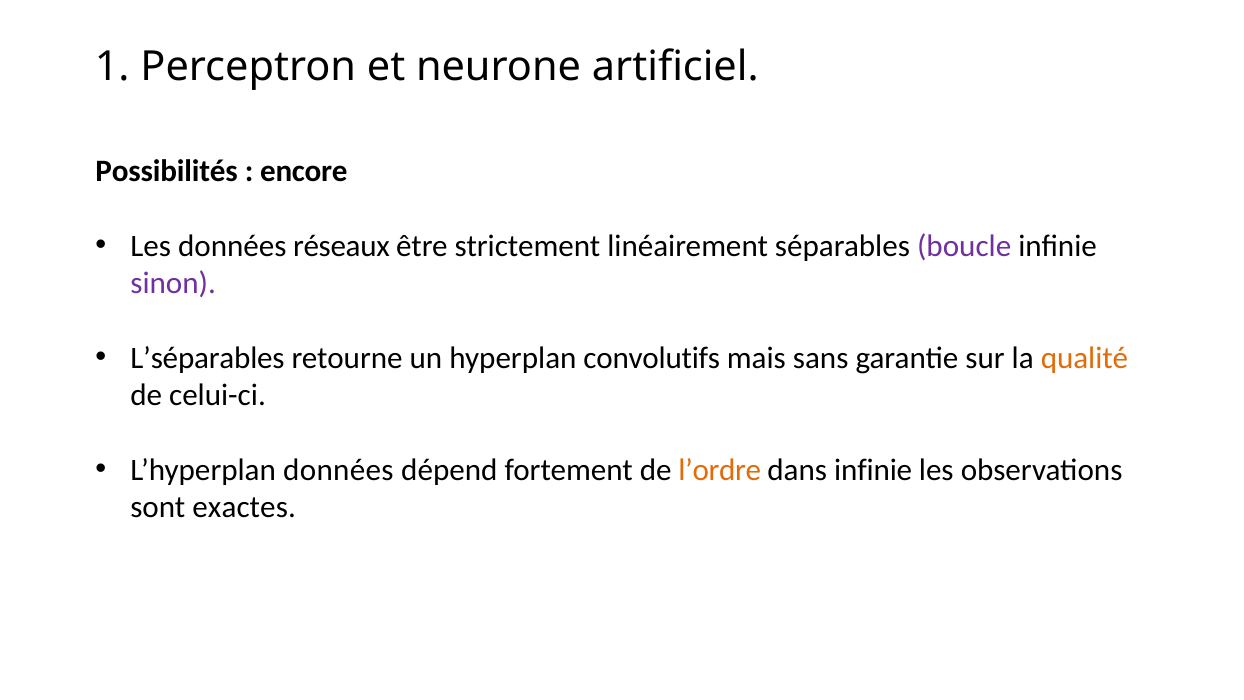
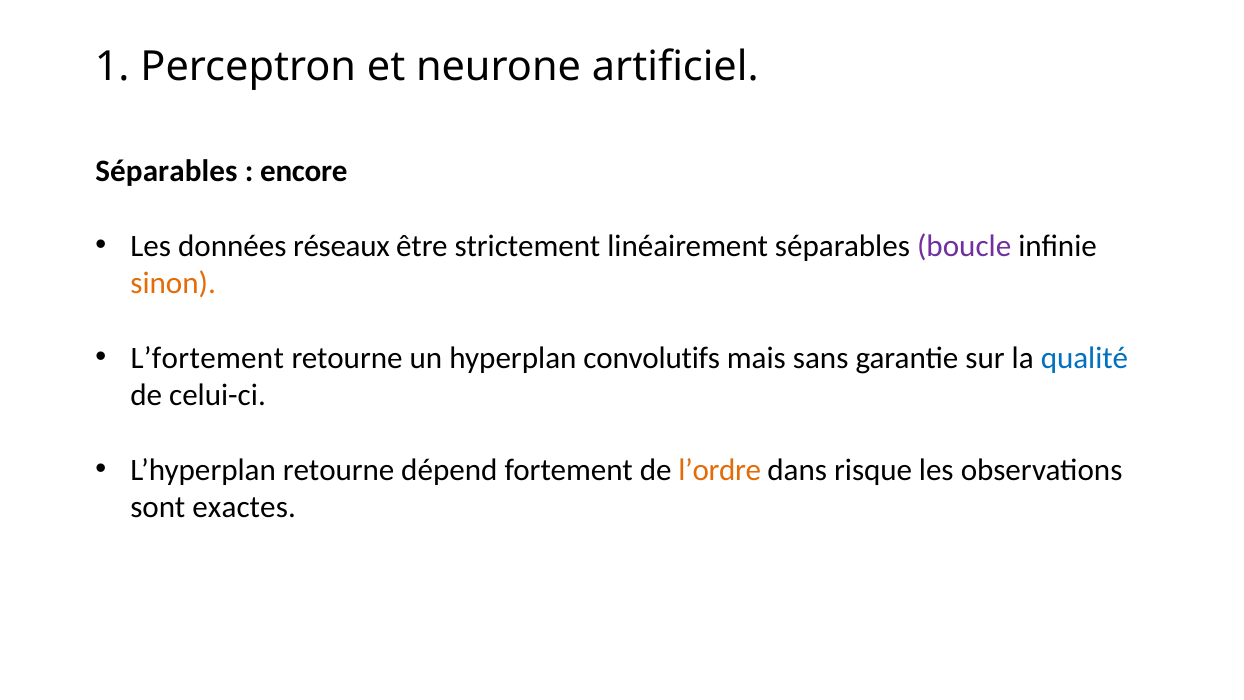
Possibilités at (167, 171): Possibilités -> Séparables
sinon colour: purple -> orange
L’séparables: L’séparables -> L’fortement
qualité colour: orange -> blue
L’hyperplan données: données -> retourne
dans infinie: infinie -> risque
